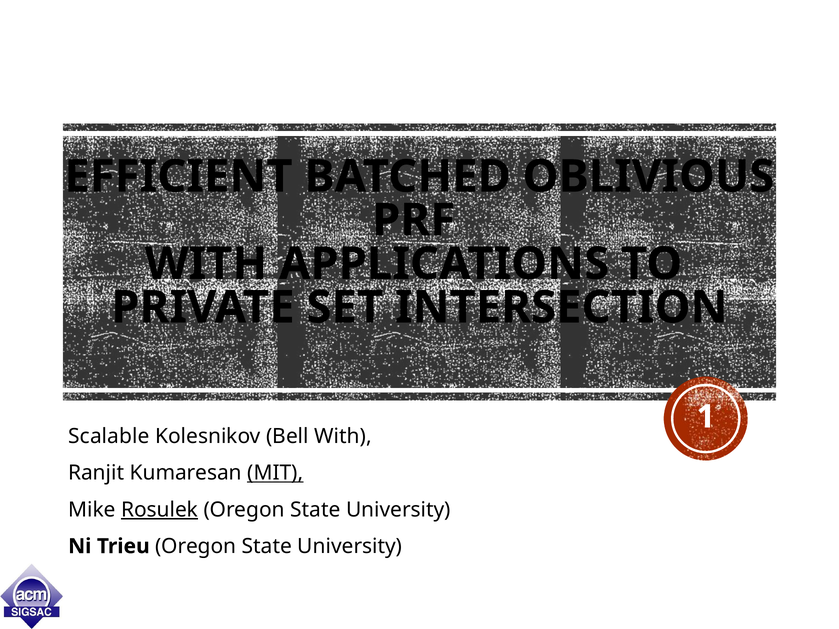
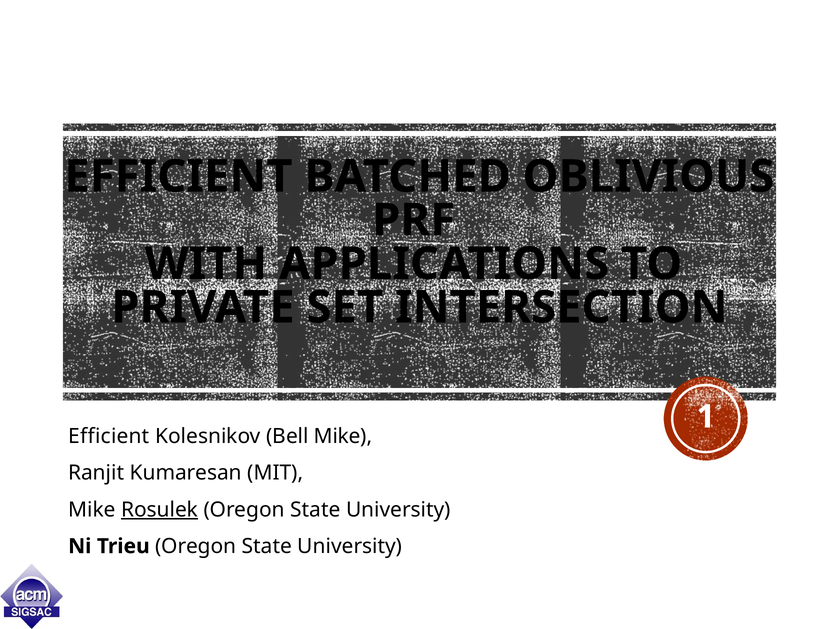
Scalable at (109, 437): Scalable -> Efficient
Bell With: With -> Mike
MIT underline: present -> none
